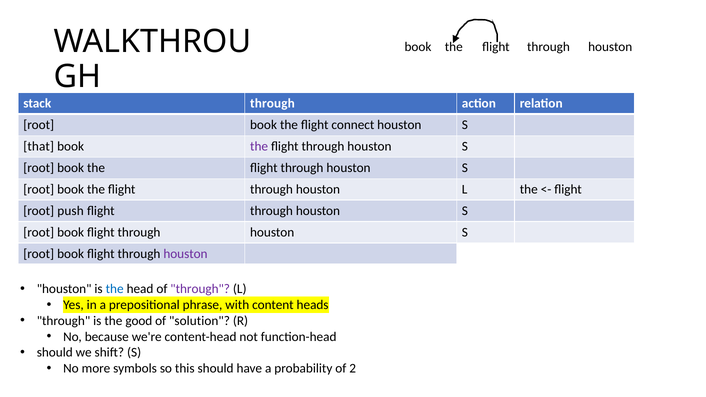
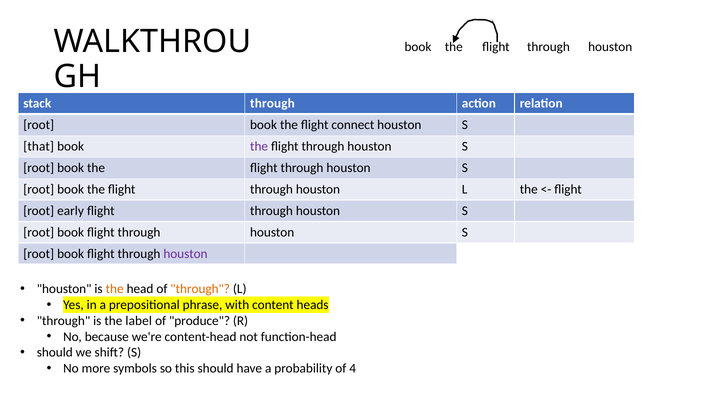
push: push -> early
the at (115, 289) colour: blue -> orange
through at (200, 289) colour: purple -> orange
good: good -> label
solution: solution -> produce
2: 2 -> 4
